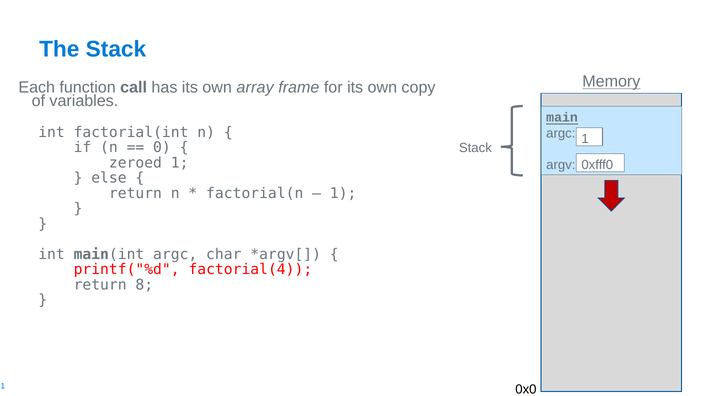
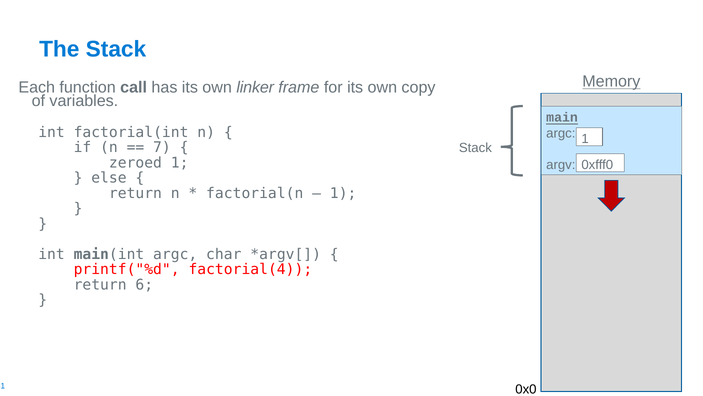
array: array -> linker
0: 0 -> 7
8: 8 -> 6
